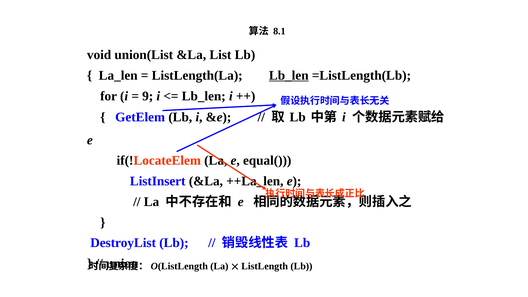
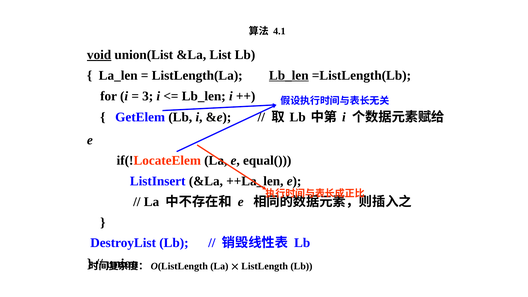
8.1: 8.1 -> 4.1
void underline: none -> present
9: 9 -> 3
